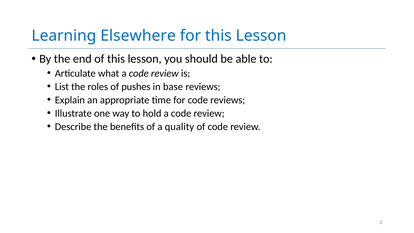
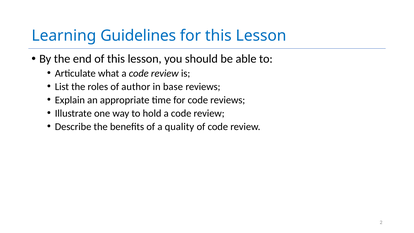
Elsewhere: Elsewhere -> Guidelines
pushes: pushes -> author
